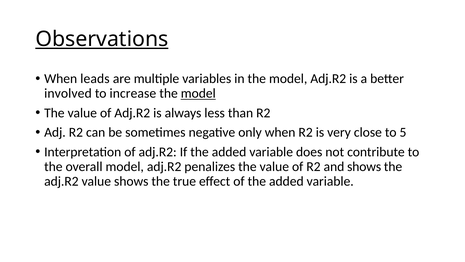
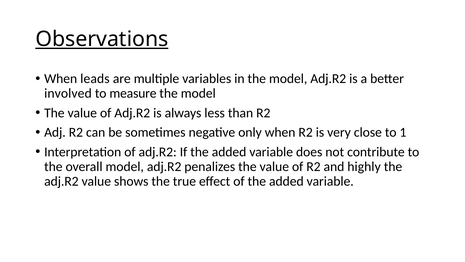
increase: increase -> measure
model at (198, 93) underline: present -> none
5: 5 -> 1
and shows: shows -> highly
